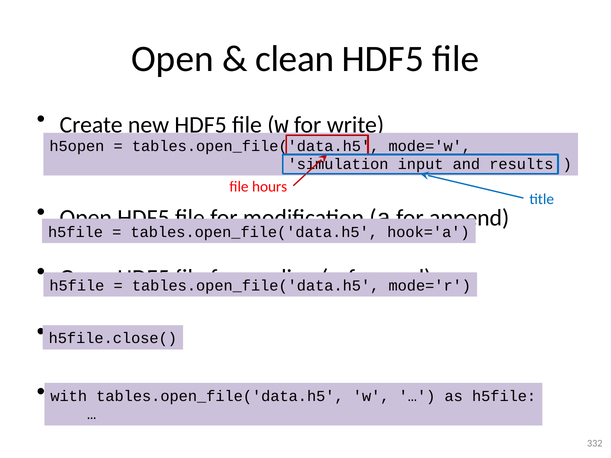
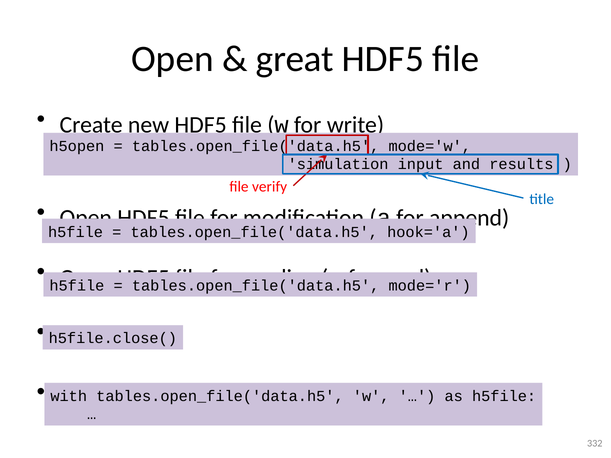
clean: clean -> great
hours: hours -> verify
